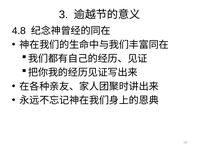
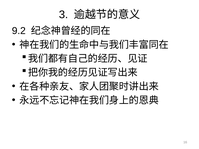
4.8: 4.8 -> 9.2
